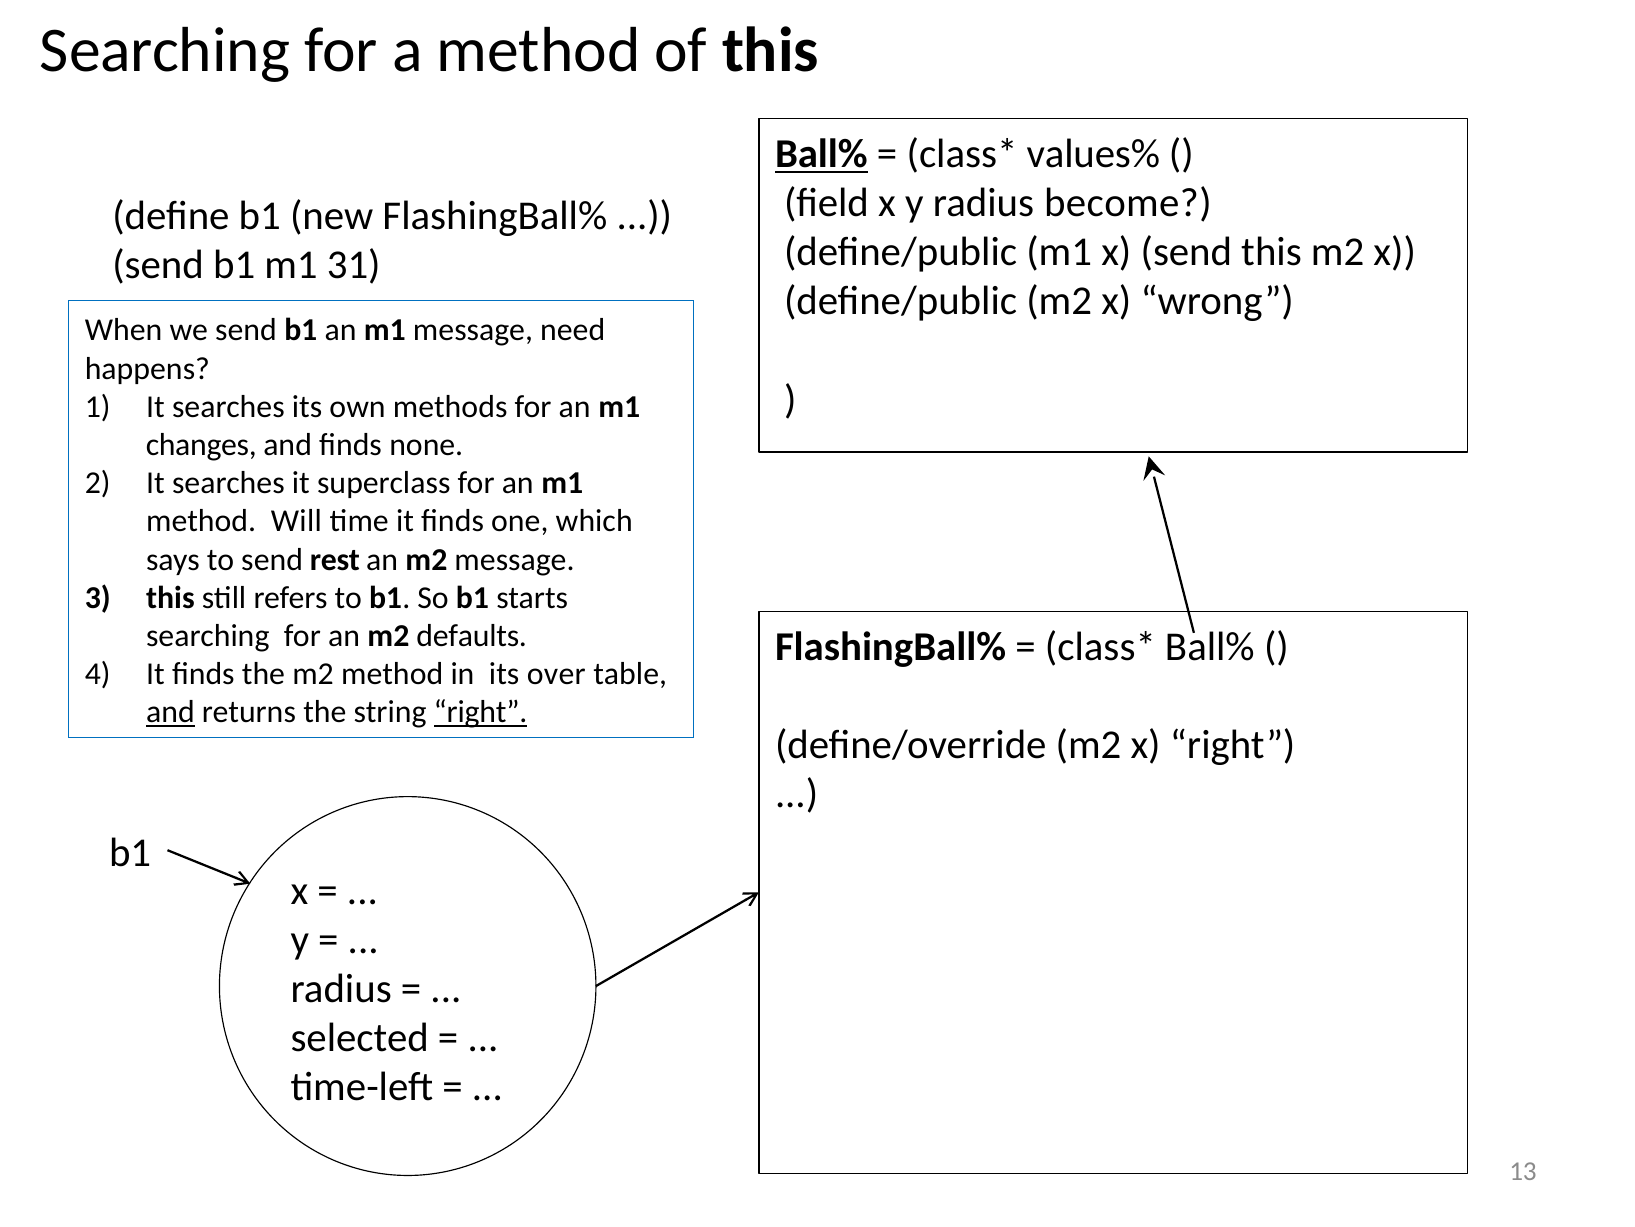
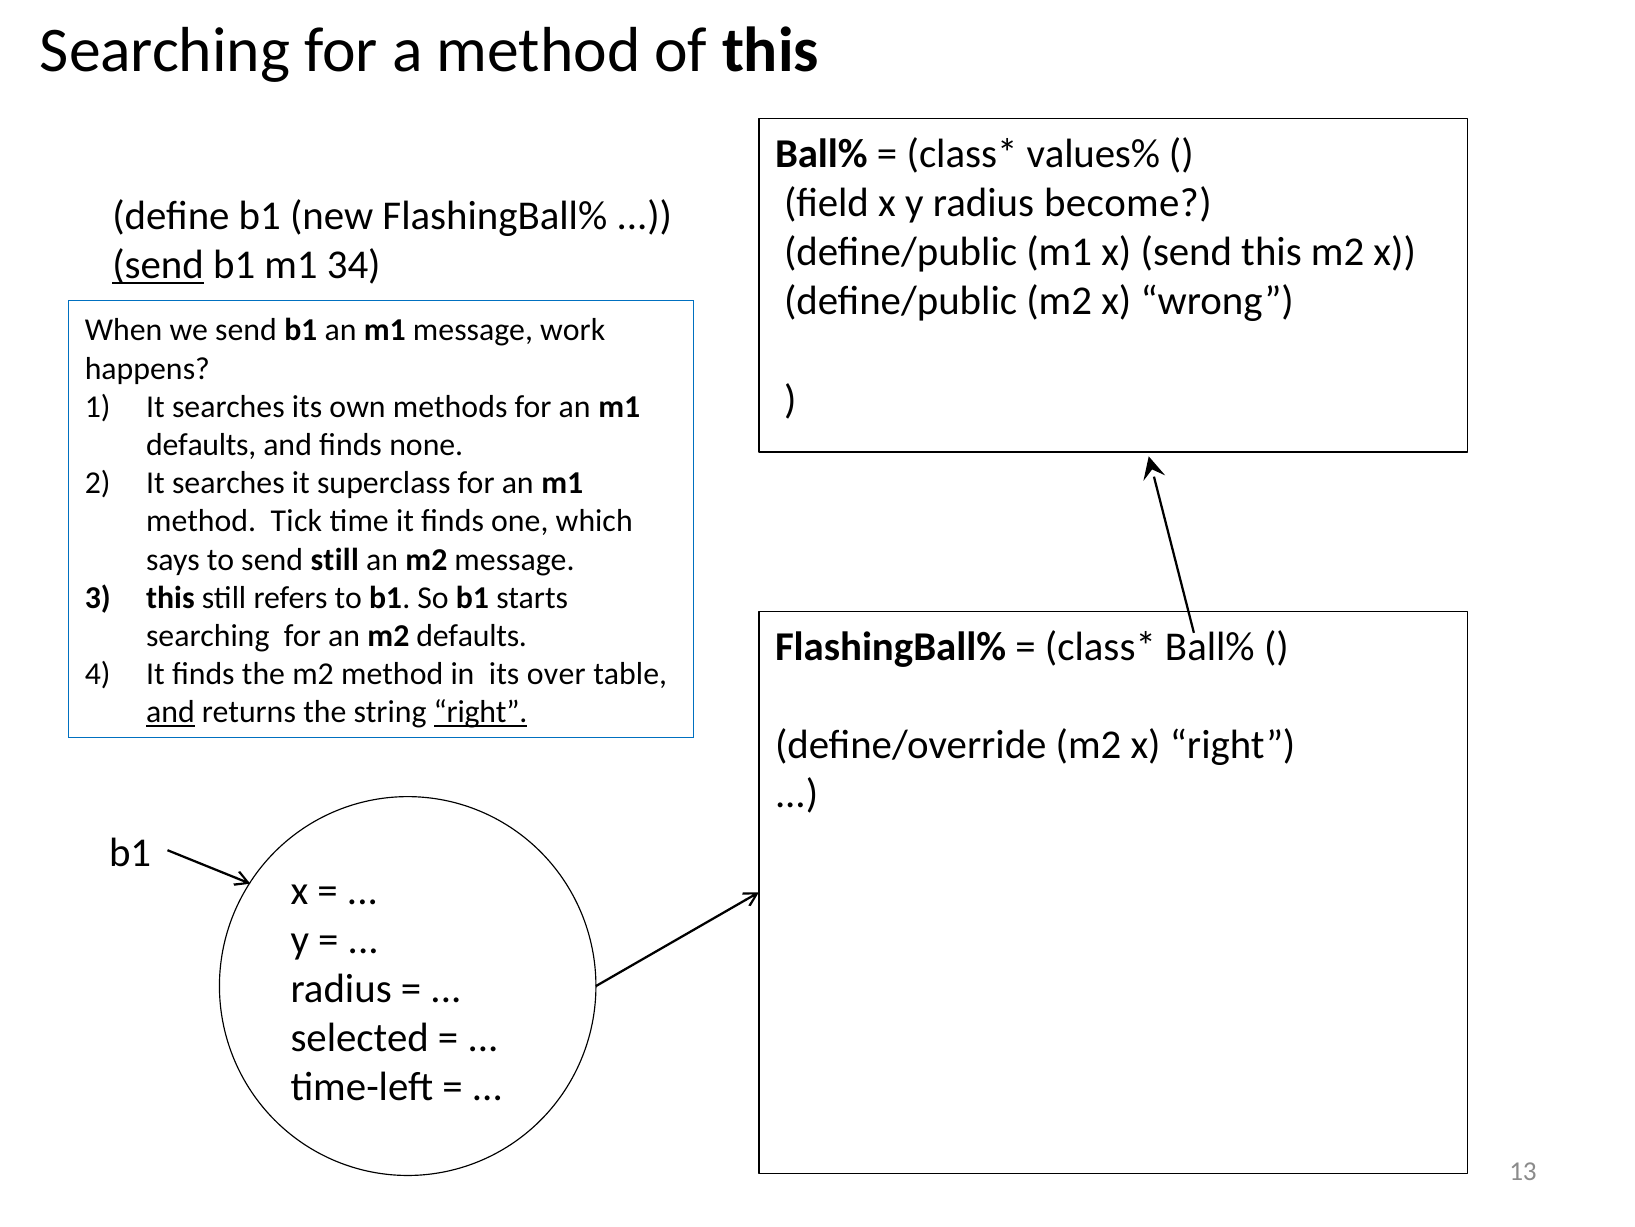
Ball% at (821, 154) underline: present -> none
send at (158, 265) underline: none -> present
31: 31 -> 34
need: need -> work
changes at (201, 445): changes -> defaults
Will: Will -> Tick
send rest: rest -> still
